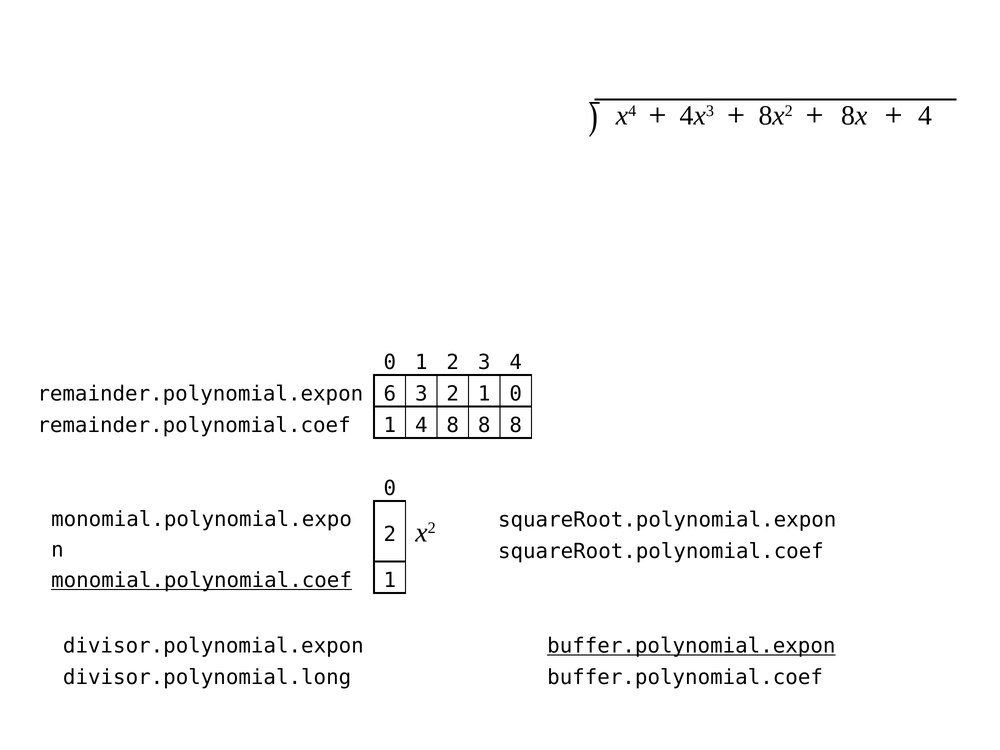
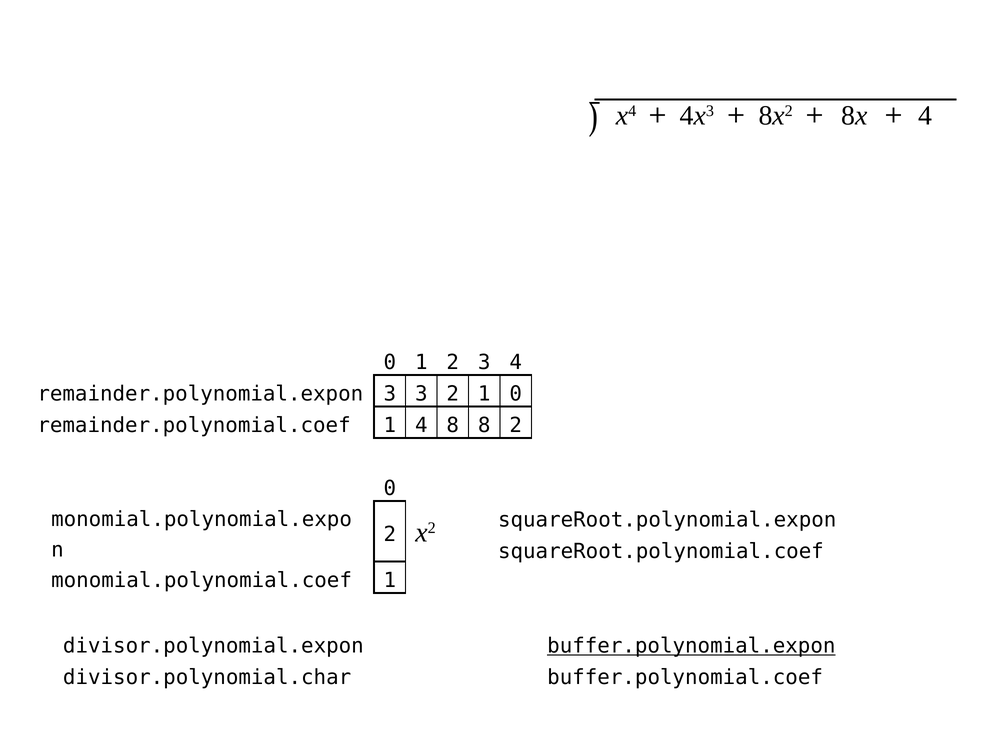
remainder.polynomial.expon 6: 6 -> 3
8 8 8: 8 -> 2
monomial.polynomial.coef underline: present -> none
divisor.polynomial.long: divisor.polynomial.long -> divisor.polynomial.char
